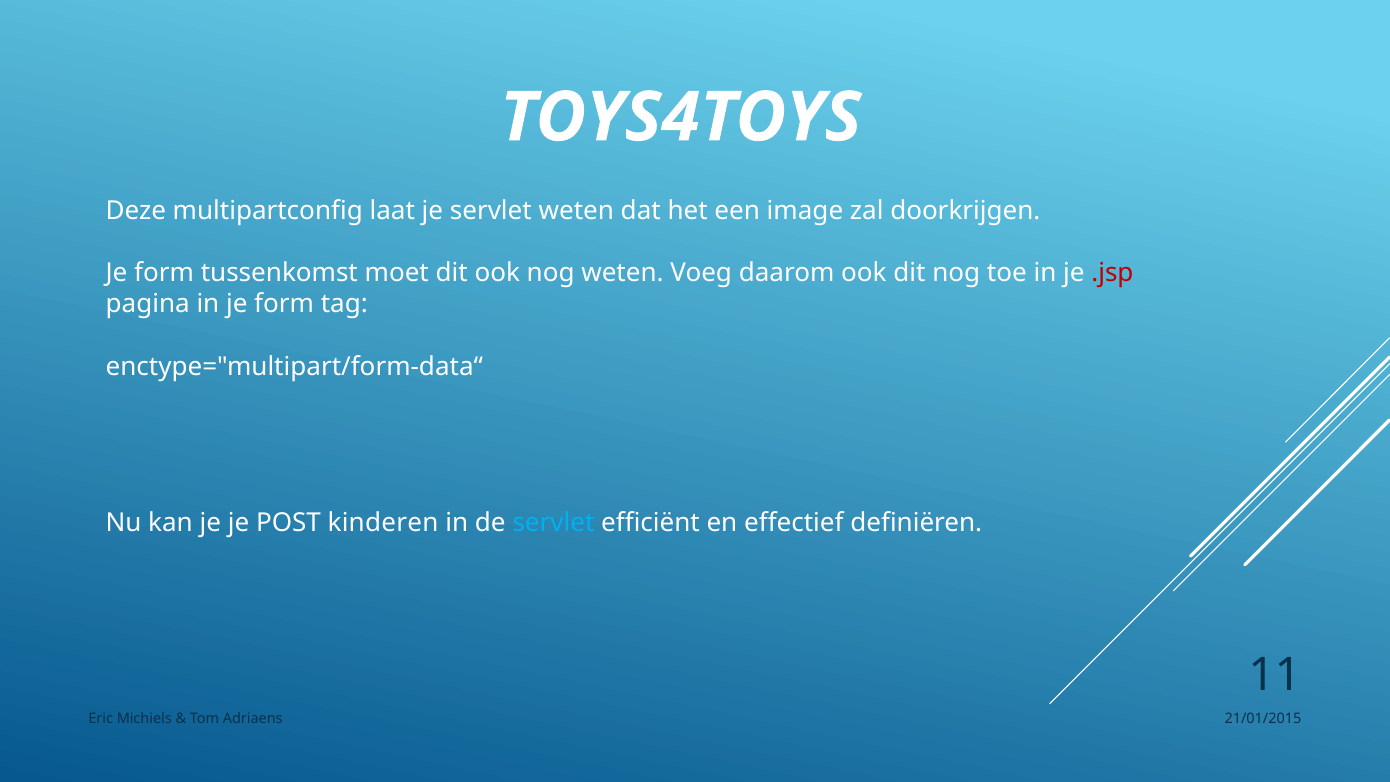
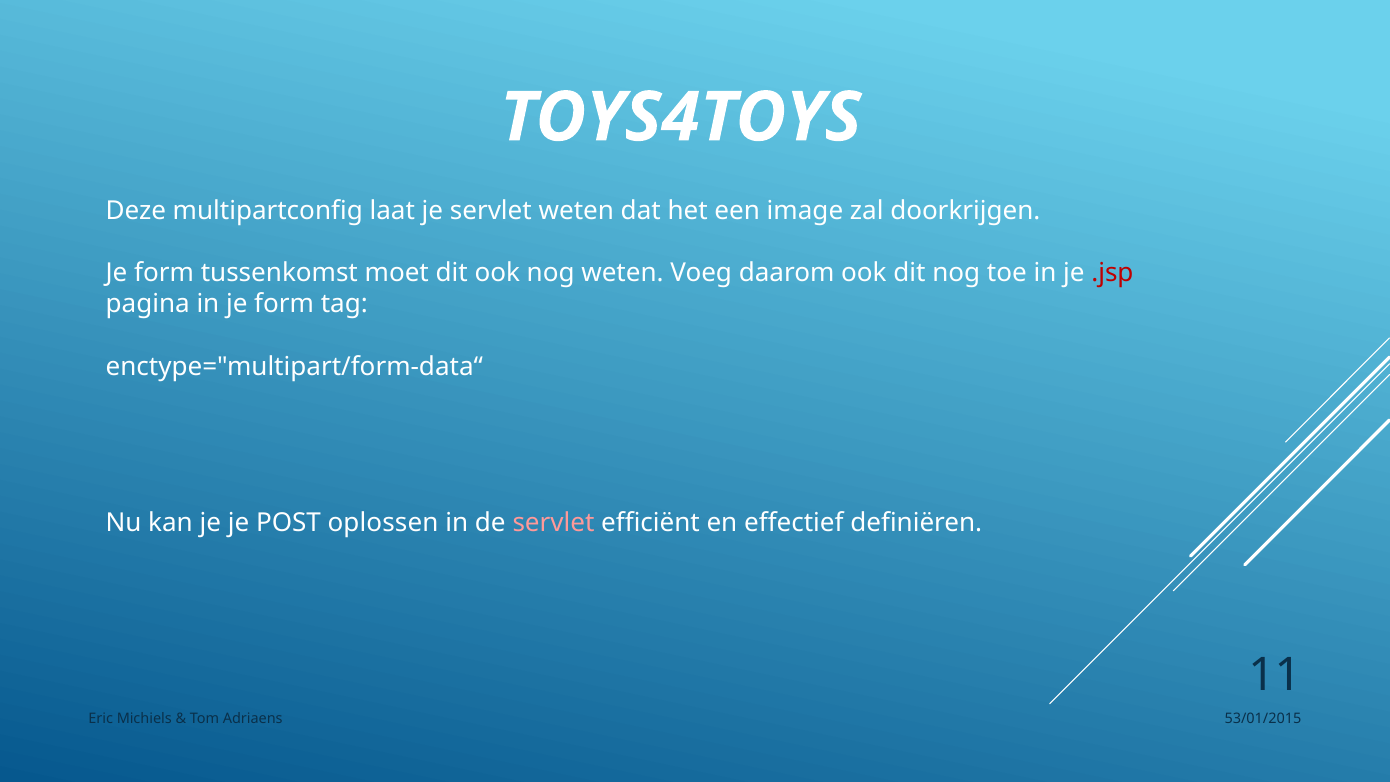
kinderen: kinderen -> oplossen
servlet at (553, 523) colour: light blue -> pink
21/01/2015: 21/01/2015 -> 53/01/2015
